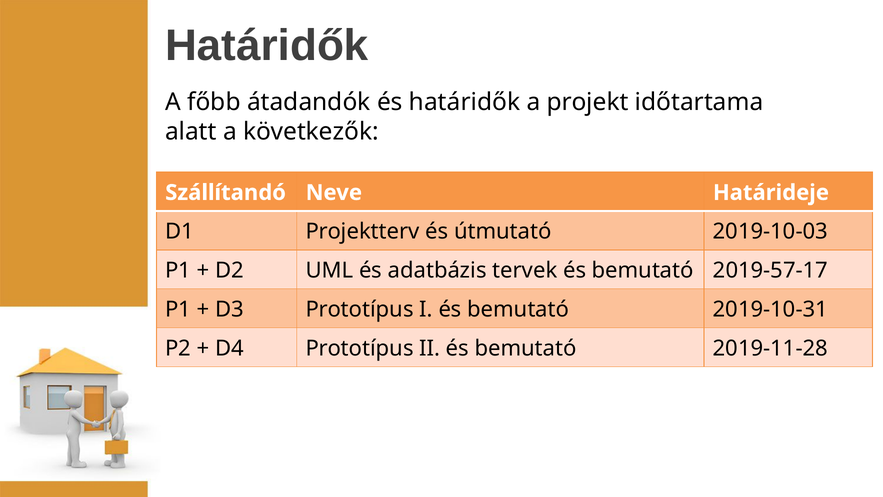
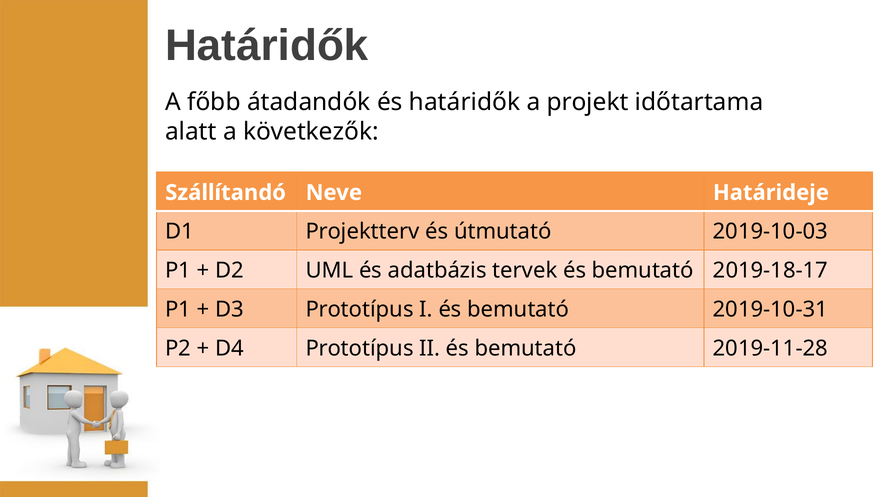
2019-57-17: 2019-57-17 -> 2019-18-17
